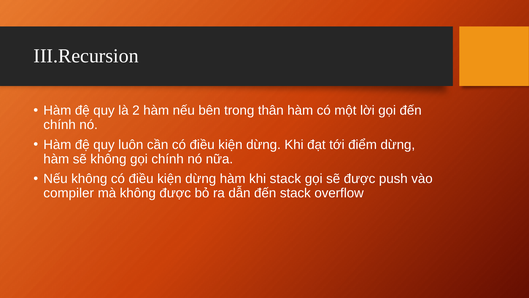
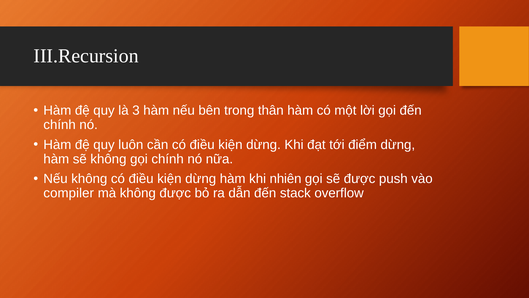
2: 2 -> 3
khi stack: stack -> nhiên
